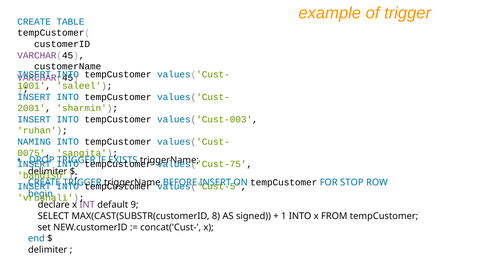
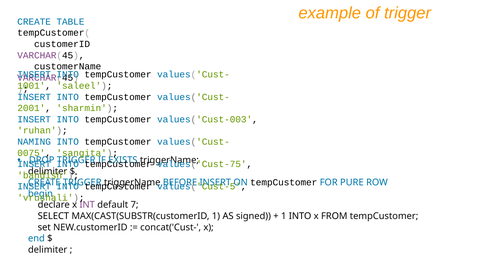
STOP: STOP -> PURE
9: 9 -> 7
MAX(CAST(SUBSTR(customerID 8: 8 -> 1
